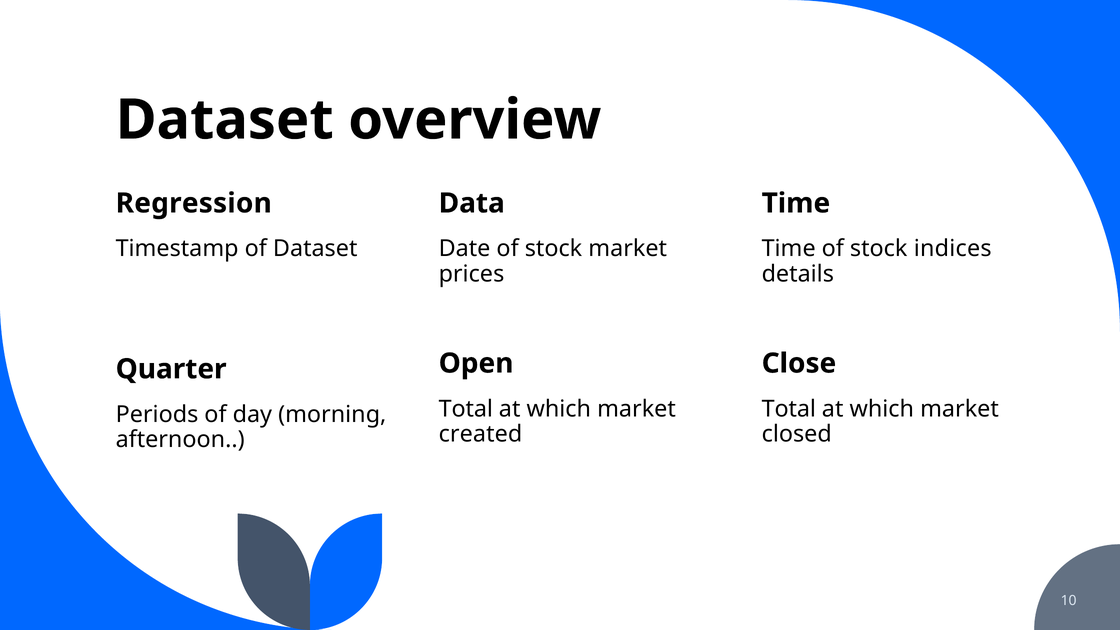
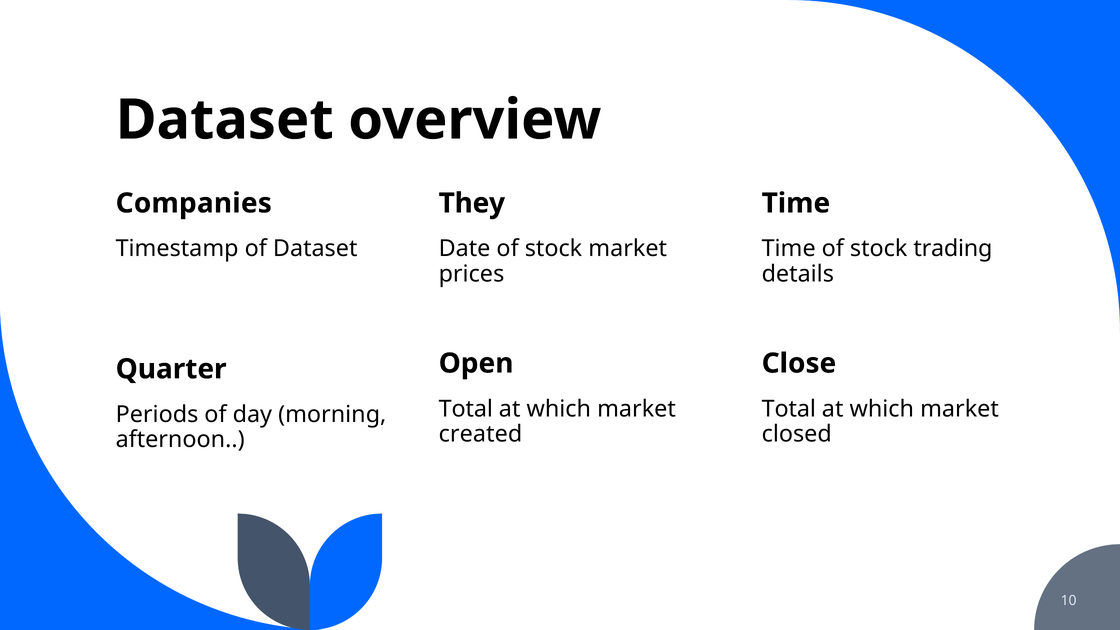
Regression: Regression -> Companies
Data: Data -> They
indices: indices -> trading
